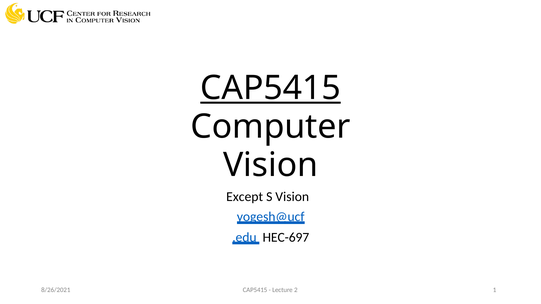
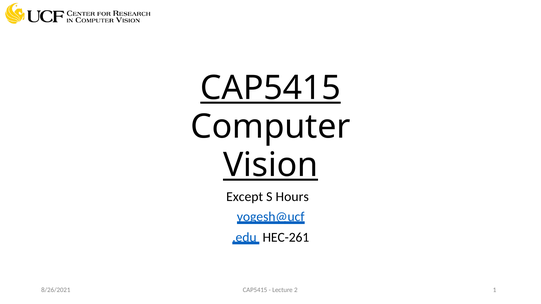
Vision at (271, 165) underline: none -> present
S Vision: Vision -> Hours
HEC-697: HEC-697 -> HEC-261
